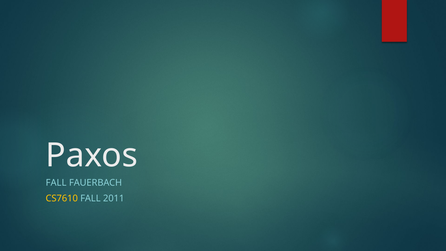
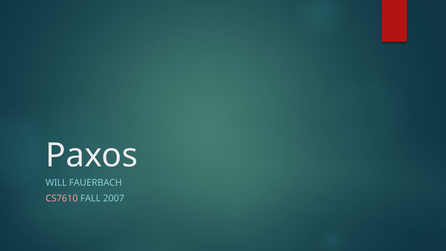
FALL at (56, 183): FALL -> WILL
CS7610 colour: yellow -> pink
2011: 2011 -> 2007
